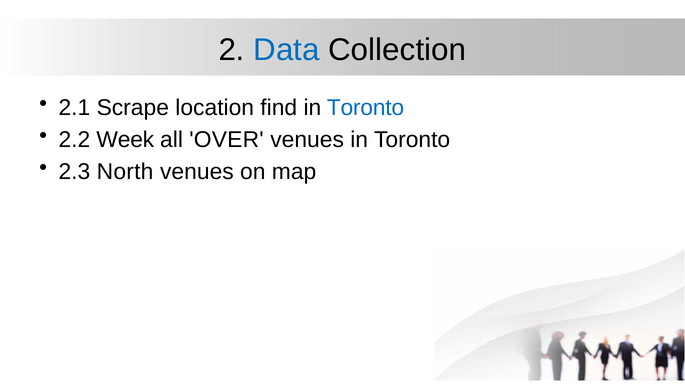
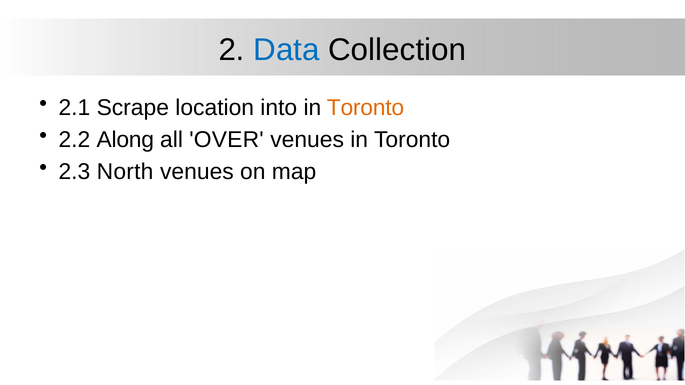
find: find -> into
Toronto at (365, 108) colour: blue -> orange
Week: Week -> Along
